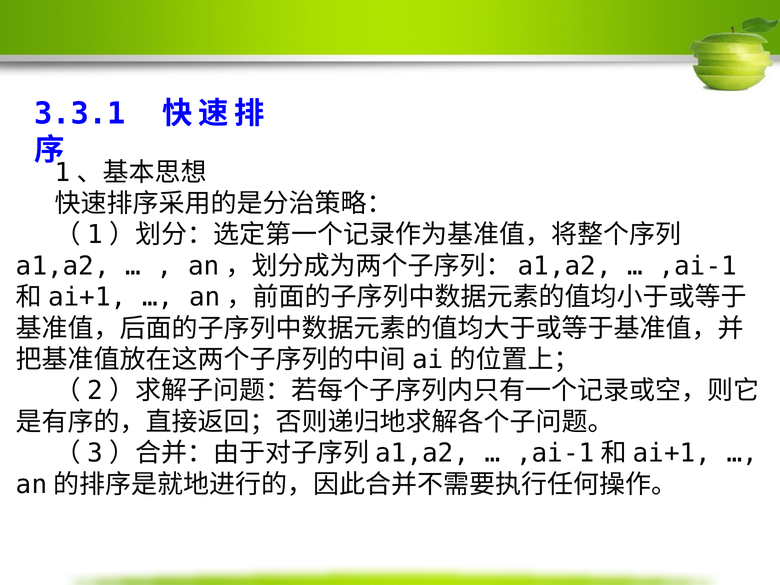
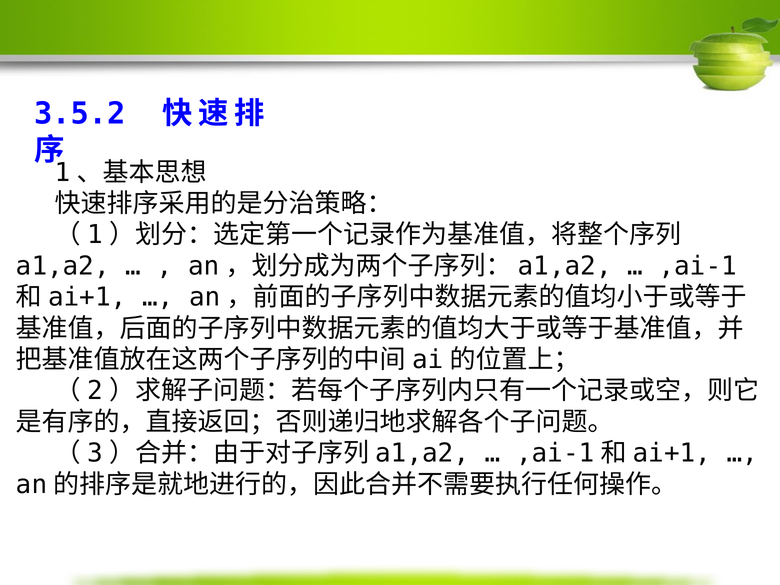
3.3.1: 3.3.1 -> 3.5.2
